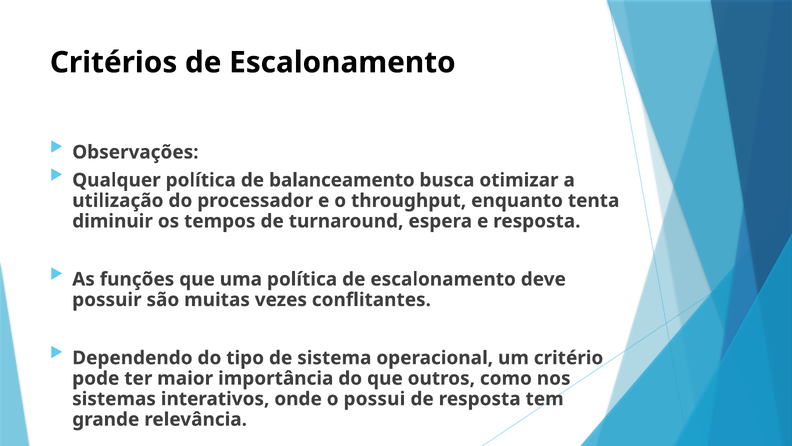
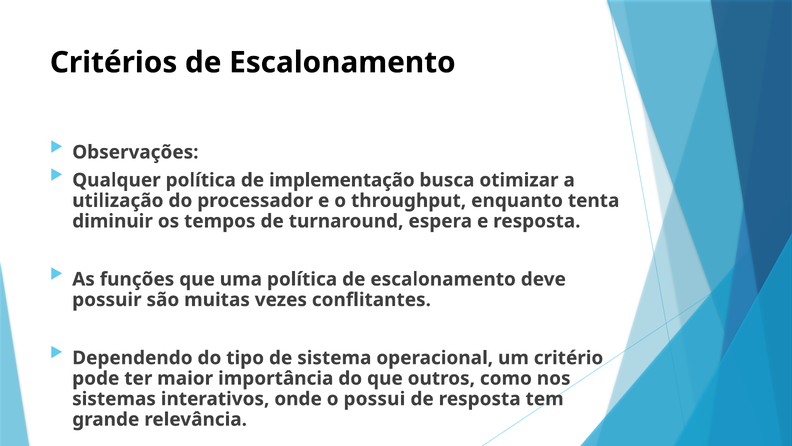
balanceamento: balanceamento -> implementação
